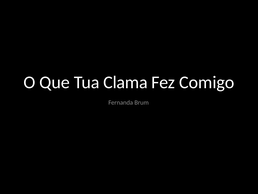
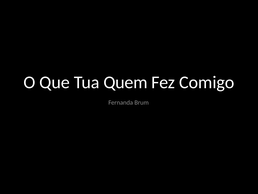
Clama: Clama -> Quem
